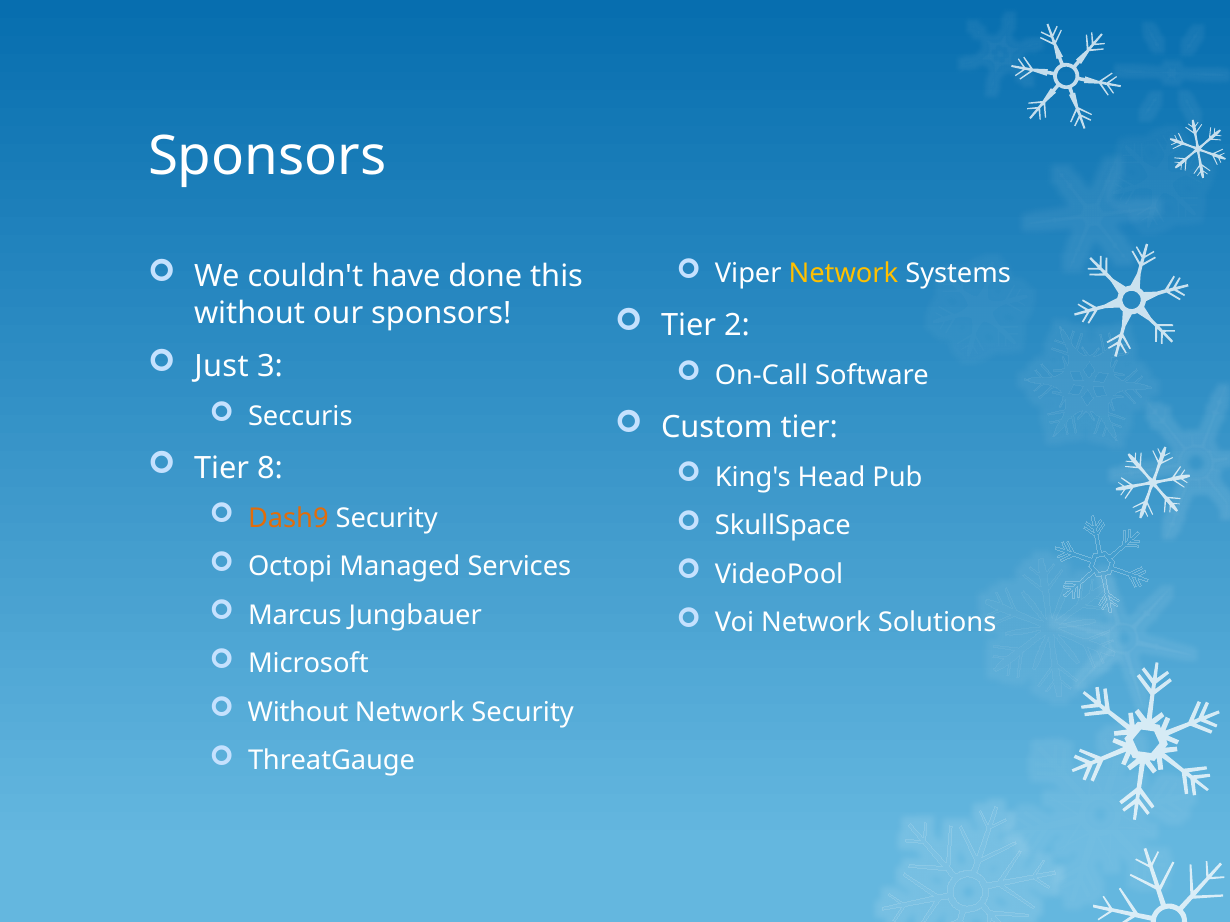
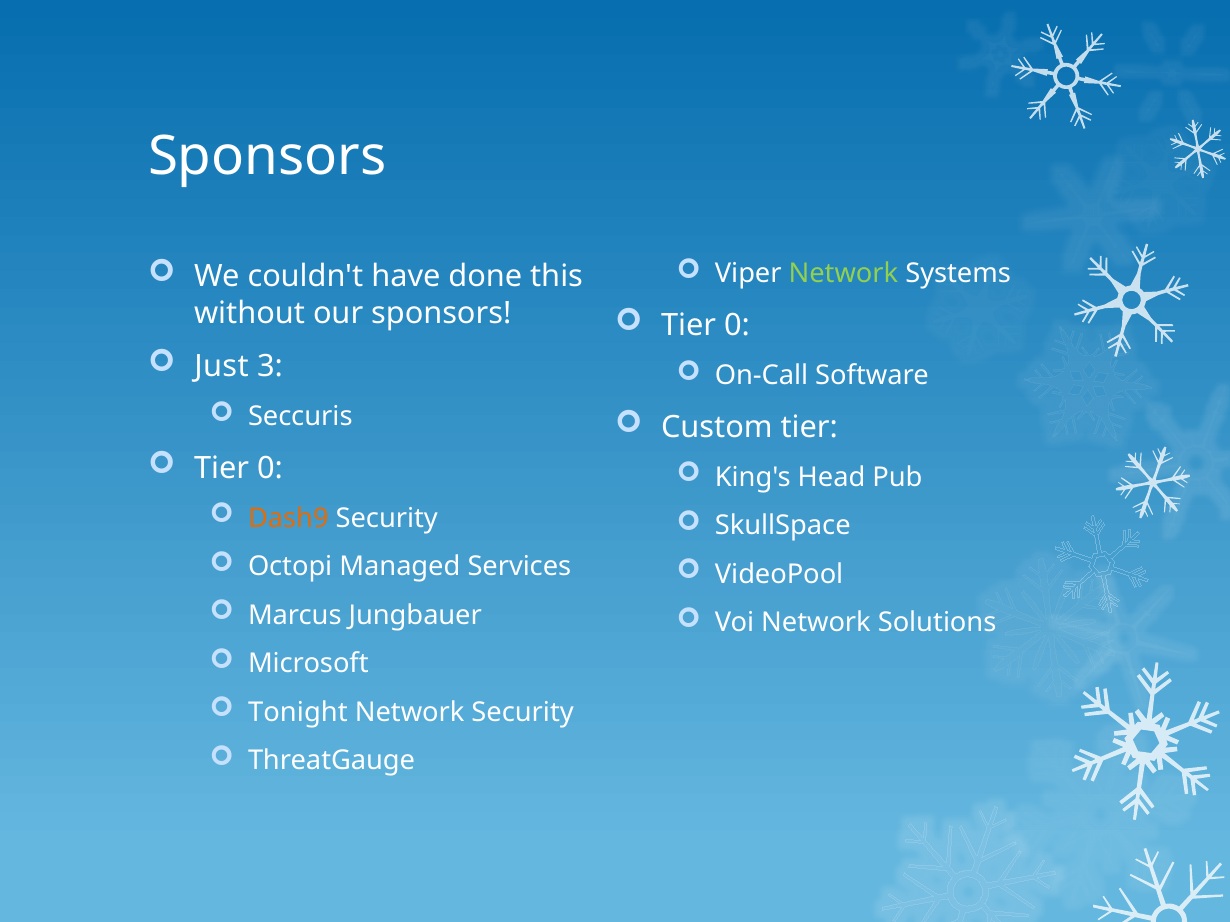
Network at (843, 274) colour: yellow -> light green
2 at (737, 325): 2 -> 0
8 at (270, 468): 8 -> 0
Without at (298, 712): Without -> Tonight
